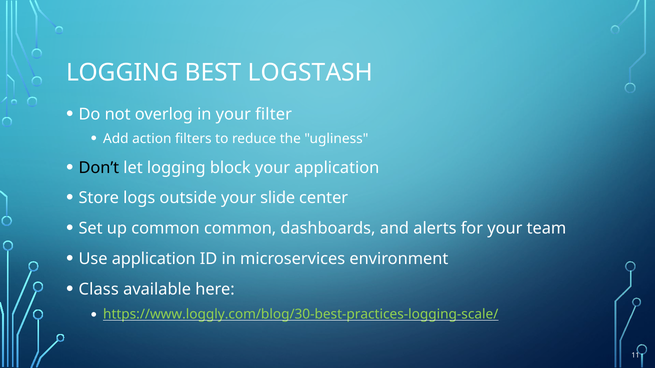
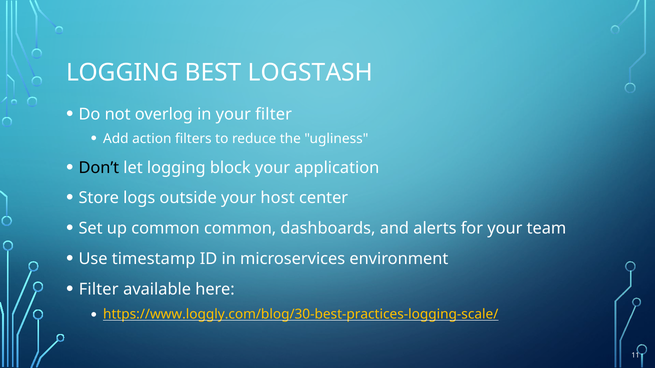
slide: slide -> host
Use application: application -> timestamp
Class at (99, 289): Class -> Filter
https://www.loggly.com/blog/30-best-practices-logging-scale/ colour: light green -> yellow
